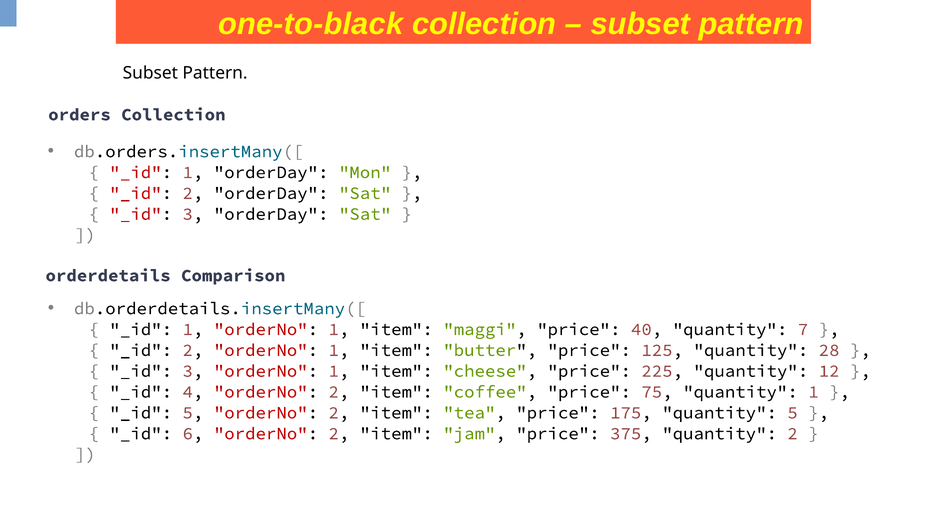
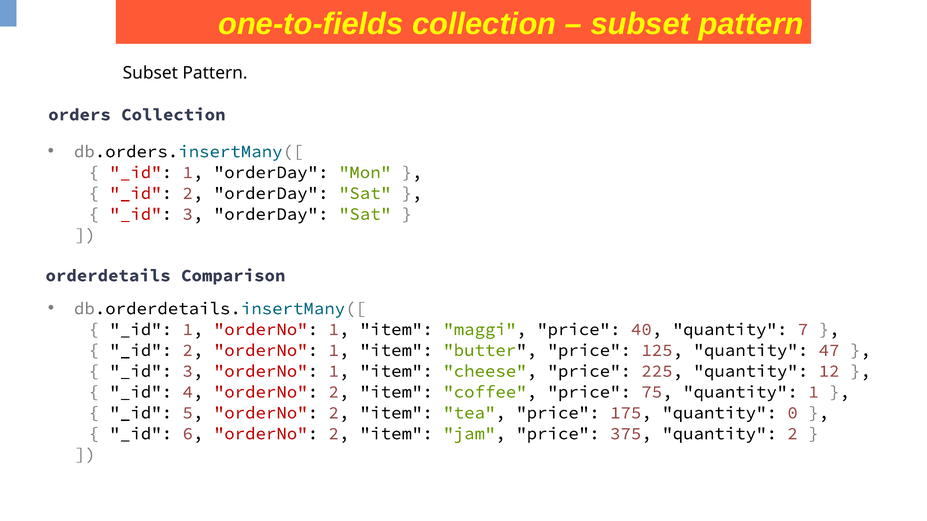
one-to-black: one-to-black -> one-to-fields
28: 28 -> 47
quantity 5: 5 -> 0
